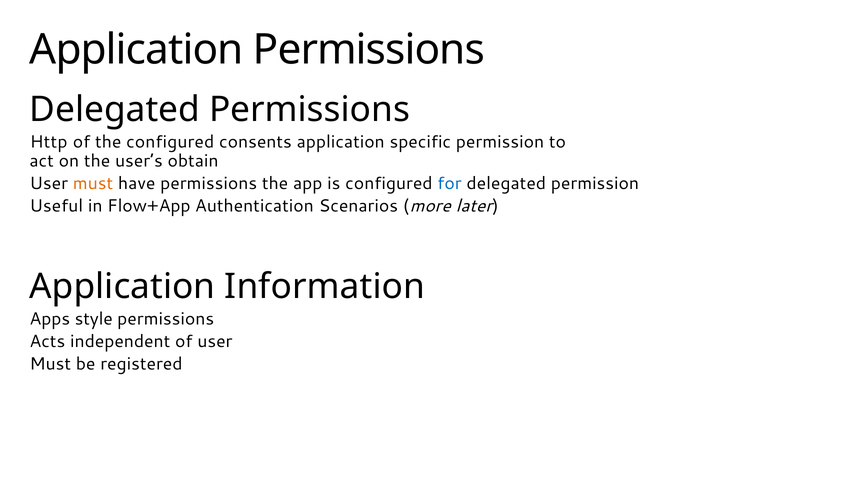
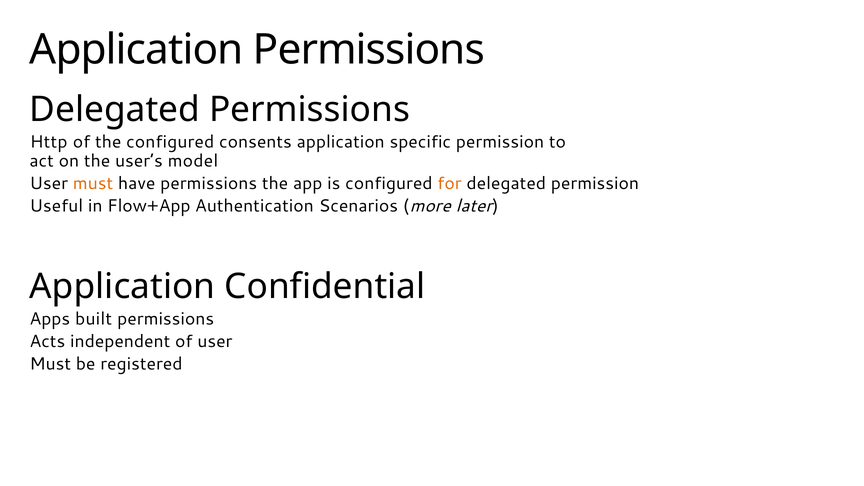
obtain: obtain -> model
for colour: blue -> orange
Information: Information -> Confidential
style: style -> built
